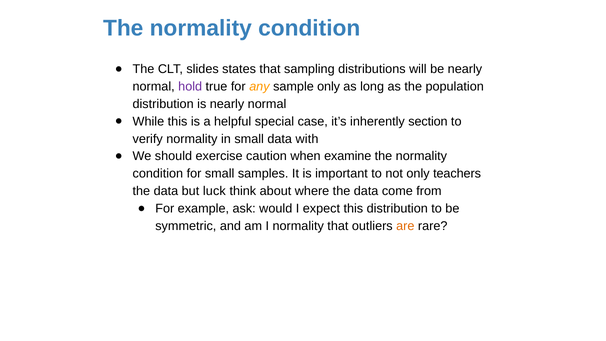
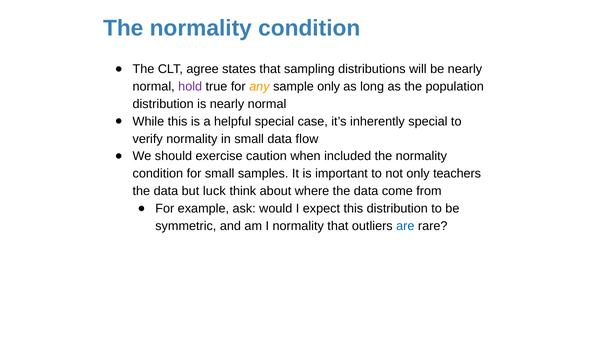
slides: slides -> agree
inherently section: section -> special
with: with -> flow
examine: examine -> included
are colour: orange -> blue
